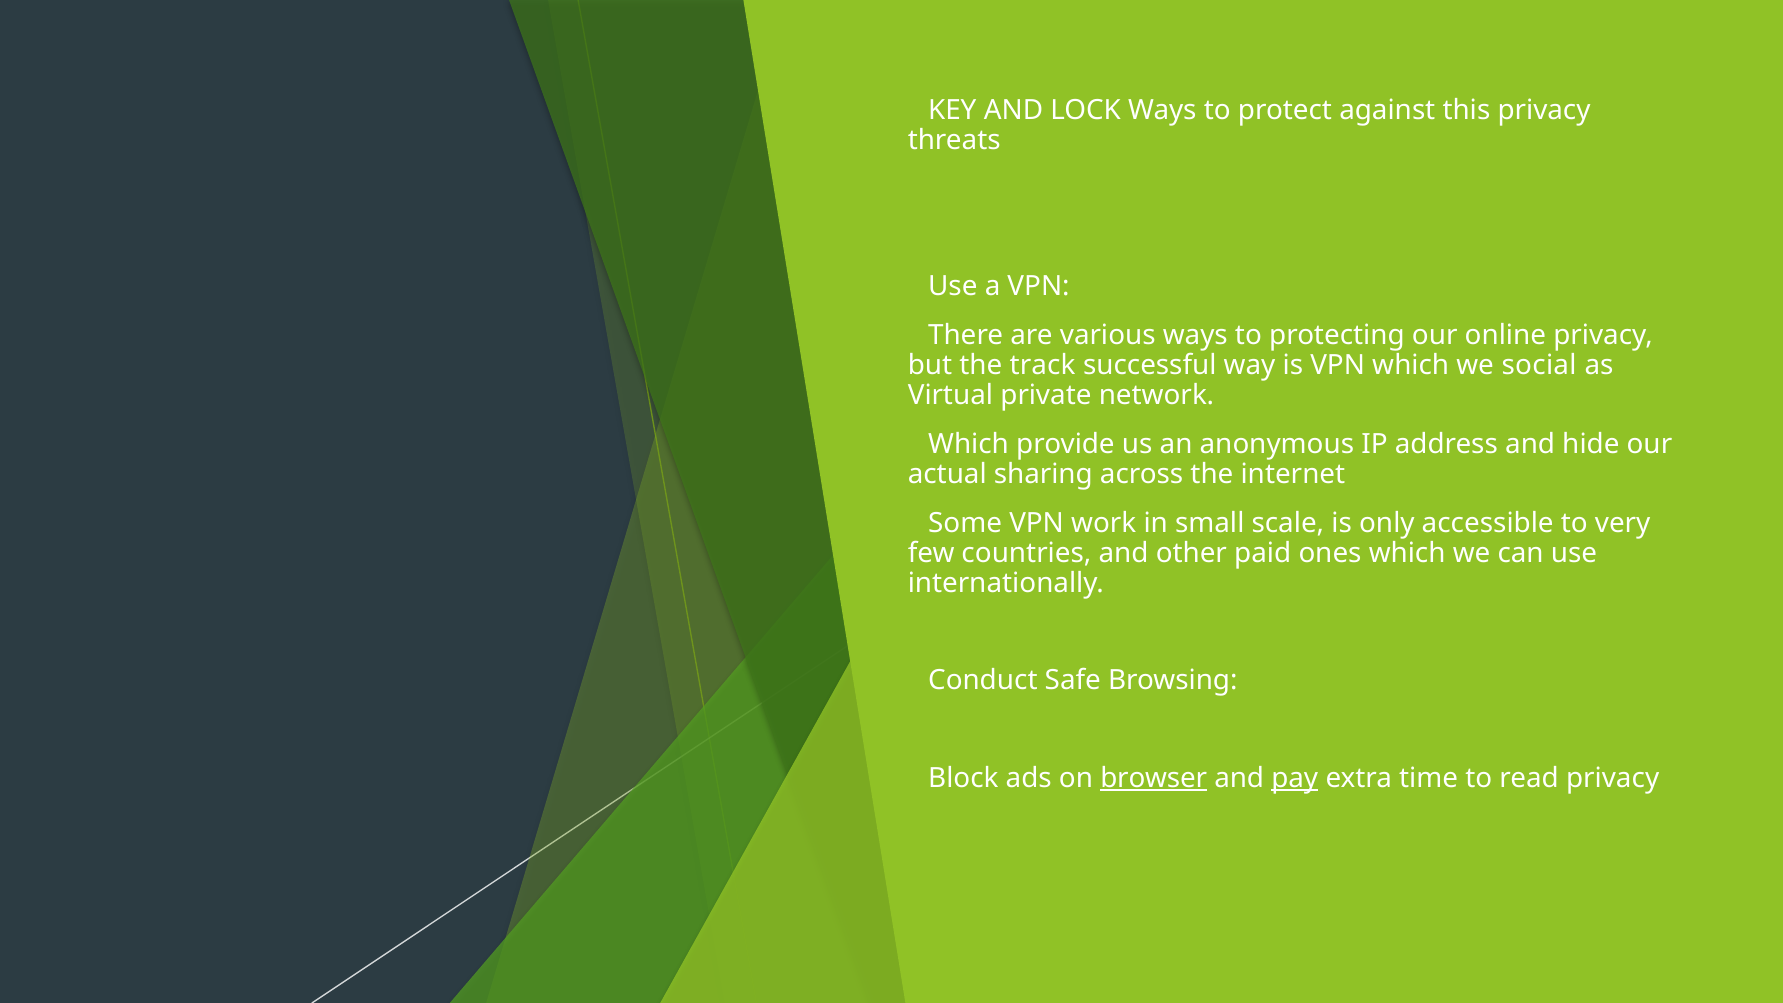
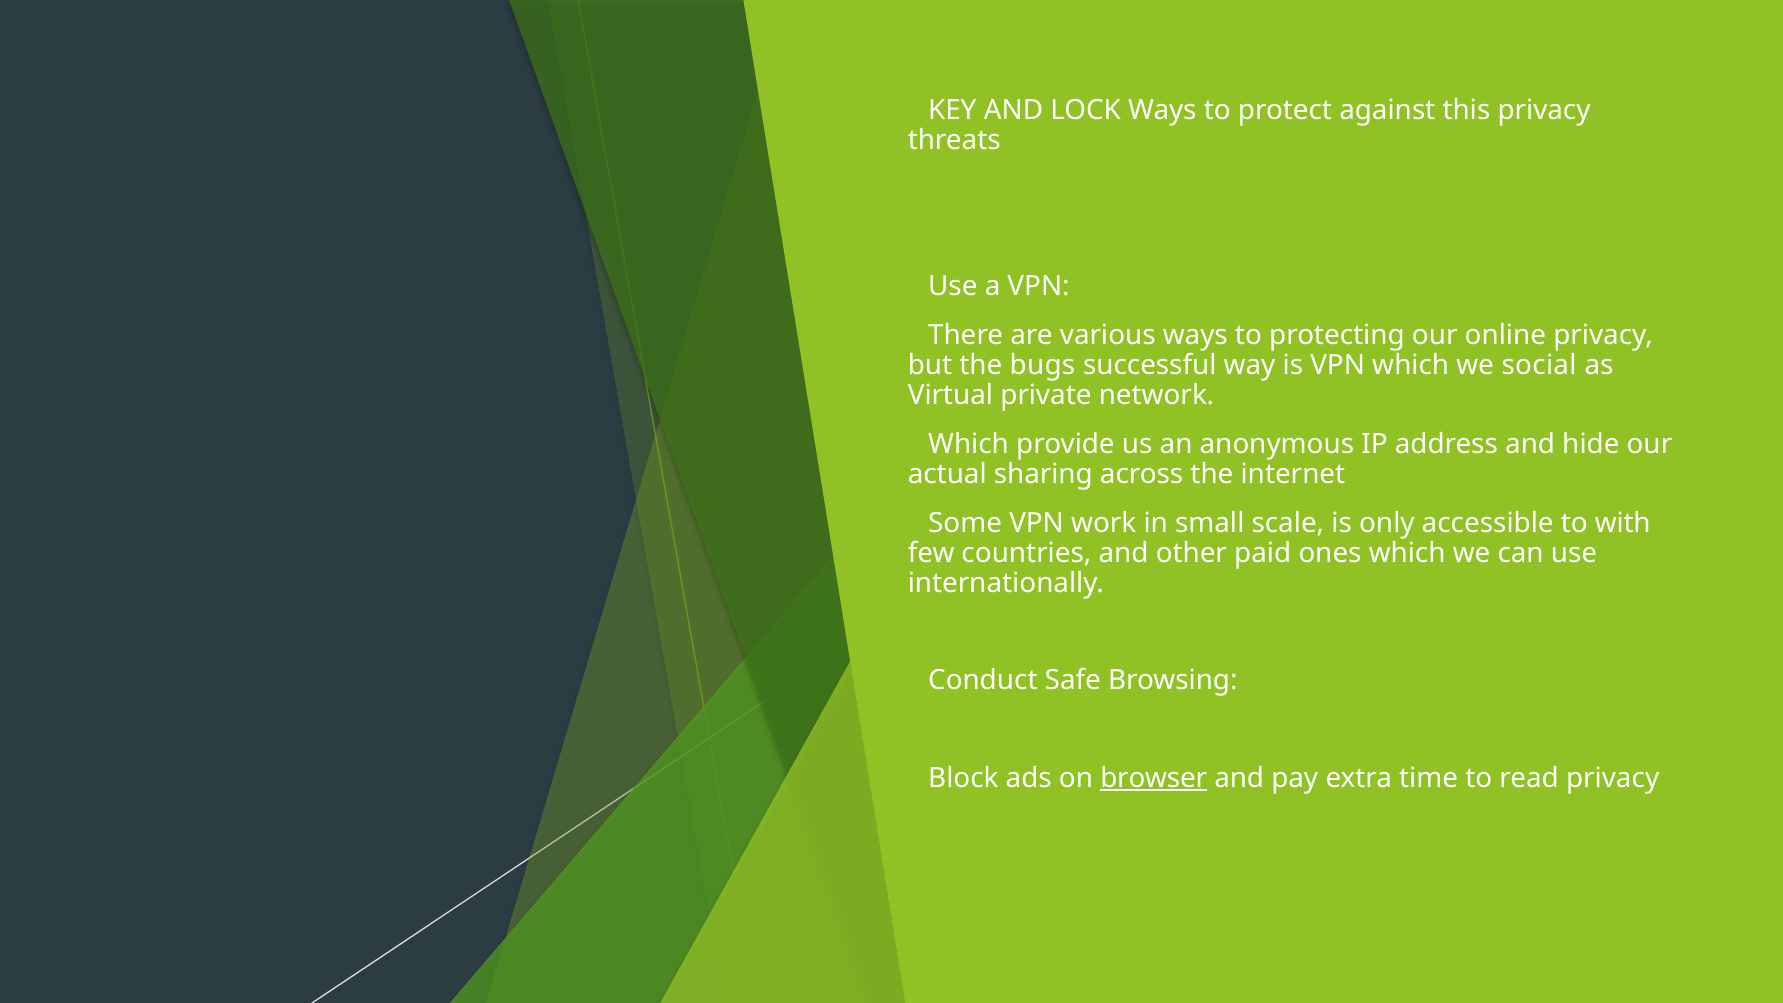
track: track -> bugs
very: very -> with
pay underline: present -> none
